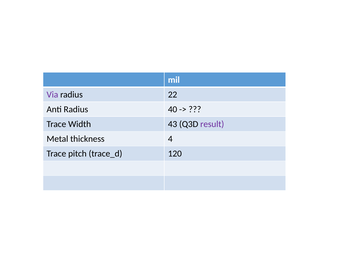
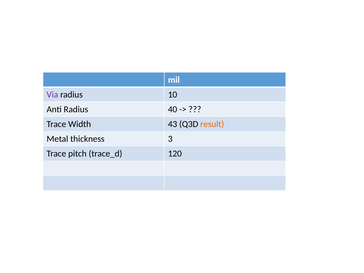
22: 22 -> 10
result colour: purple -> orange
4: 4 -> 3
